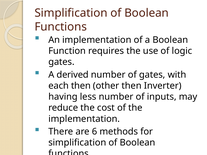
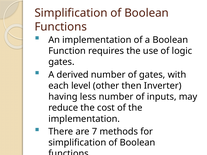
each then: then -> level
6: 6 -> 7
